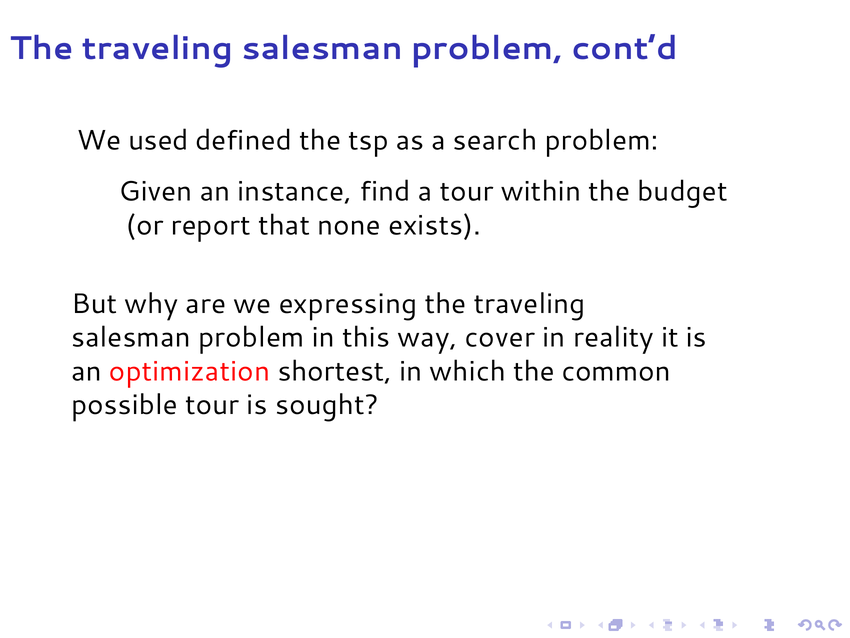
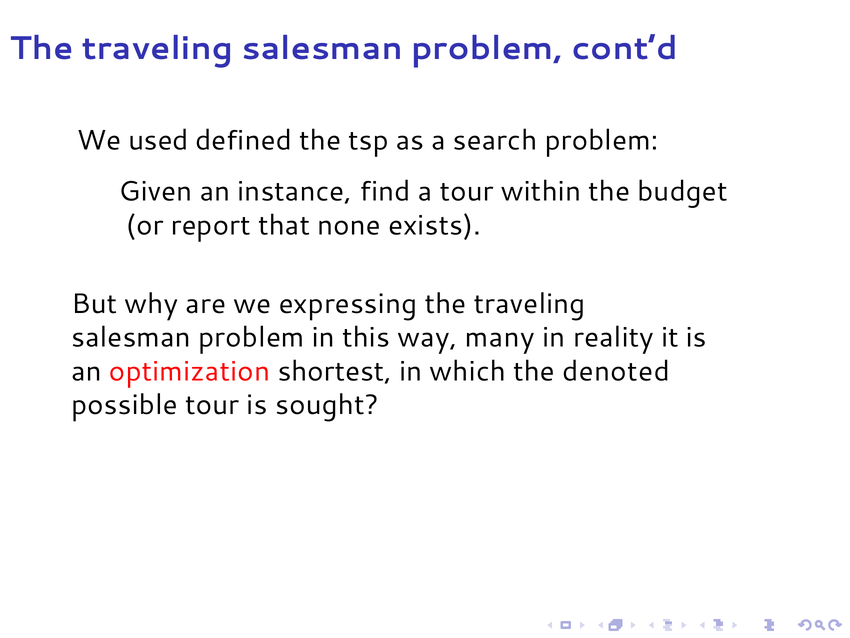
cover: cover -> many
common: common -> denoted
